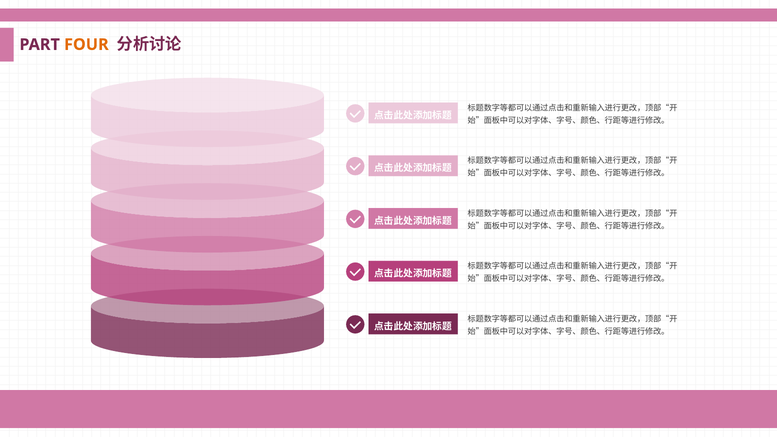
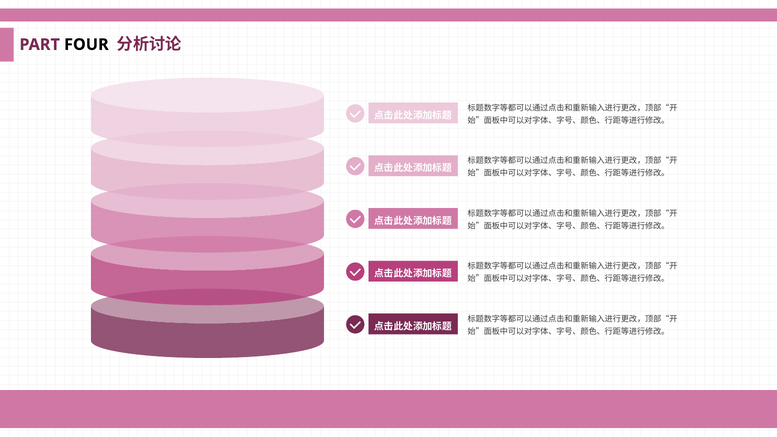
FOUR colour: orange -> black
